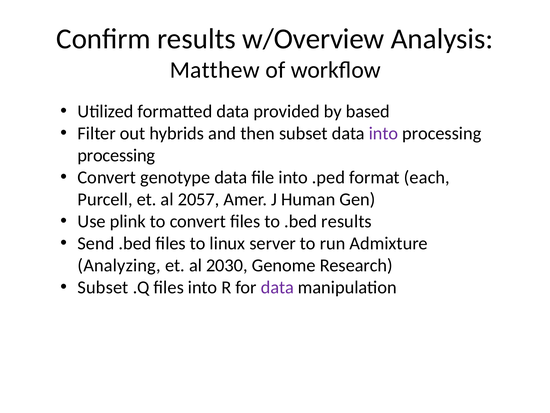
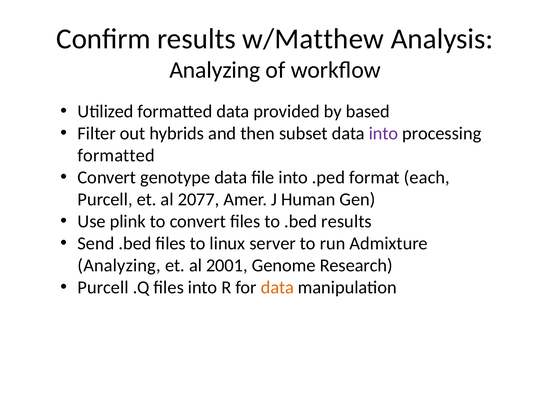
w/Overview: w/Overview -> w/Matthew
Matthew at (215, 70): Matthew -> Analyzing
processing at (116, 155): processing -> formatted
2057: 2057 -> 2077
2030: 2030 -> 2001
Subset at (103, 287): Subset -> Purcell
data at (277, 287) colour: purple -> orange
